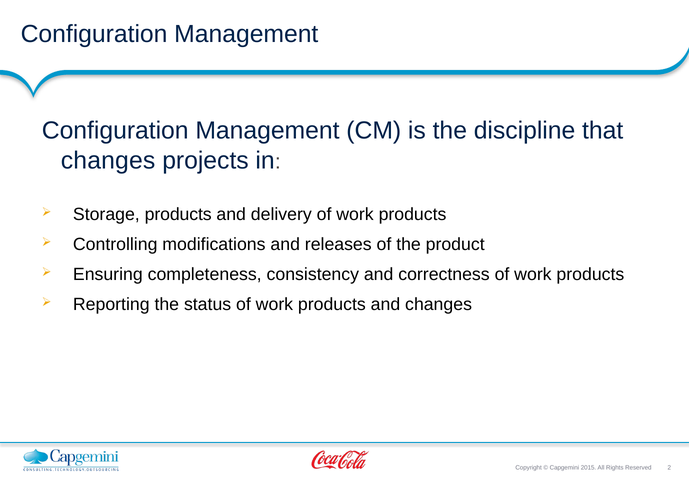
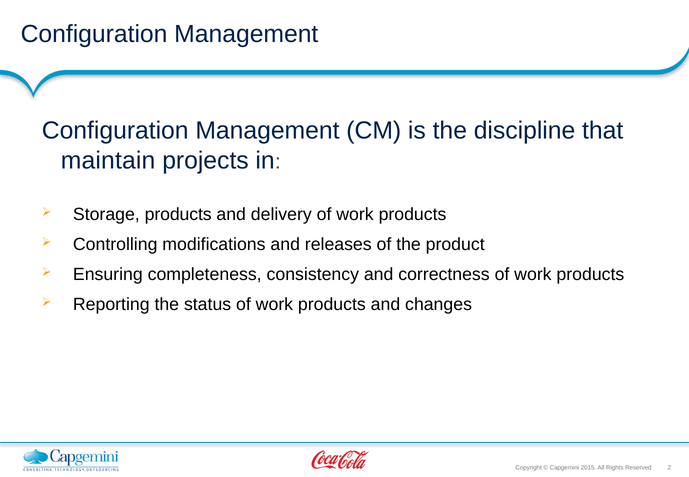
changes at (108, 160): changes -> maintain
